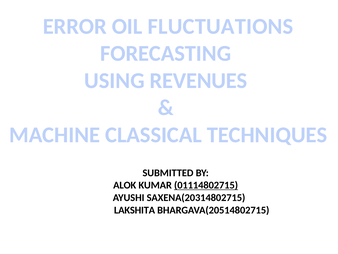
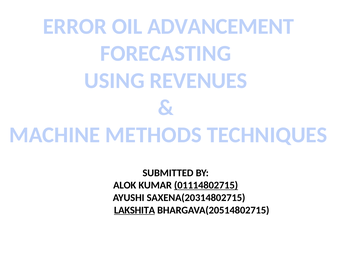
FLUCTUATIONS: FLUCTUATIONS -> ADVANCEMENT
CLASSICAL: CLASSICAL -> METHODS
LAKSHITA underline: none -> present
